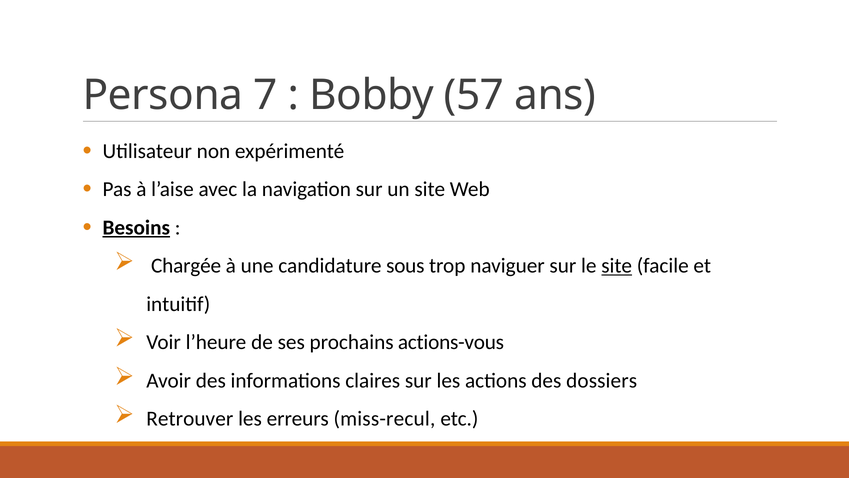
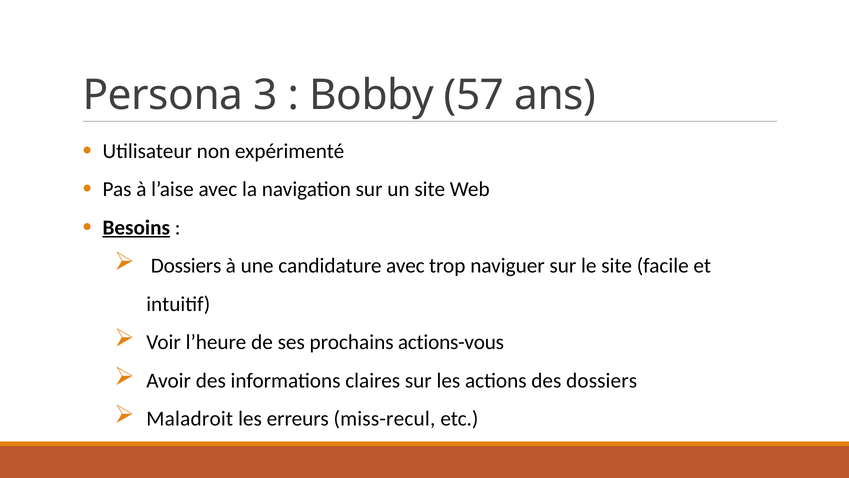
7: 7 -> 3
Chargée at (186, 266): Chargée -> Dossiers
candidature sous: sous -> avec
site at (617, 266) underline: present -> none
Retrouver: Retrouver -> Maladroit
